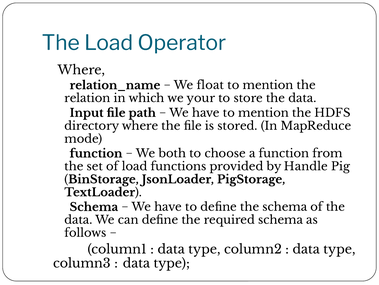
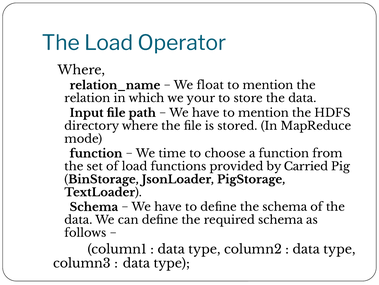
both: both -> time
Handle: Handle -> Carried
